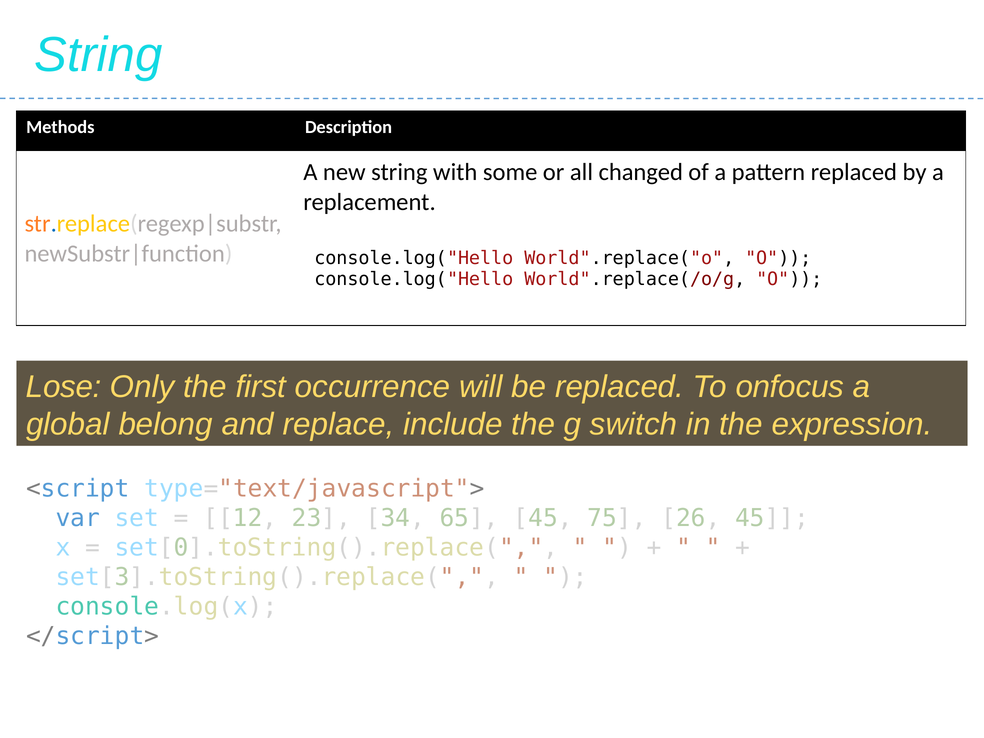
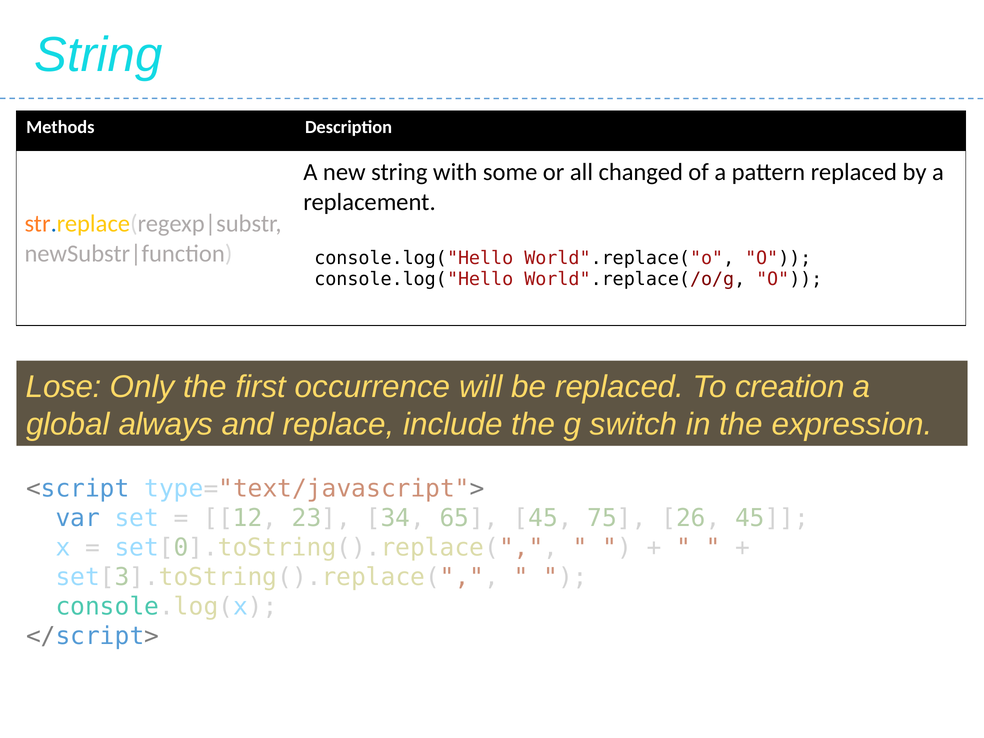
onfocus: onfocus -> creation
belong: belong -> always
